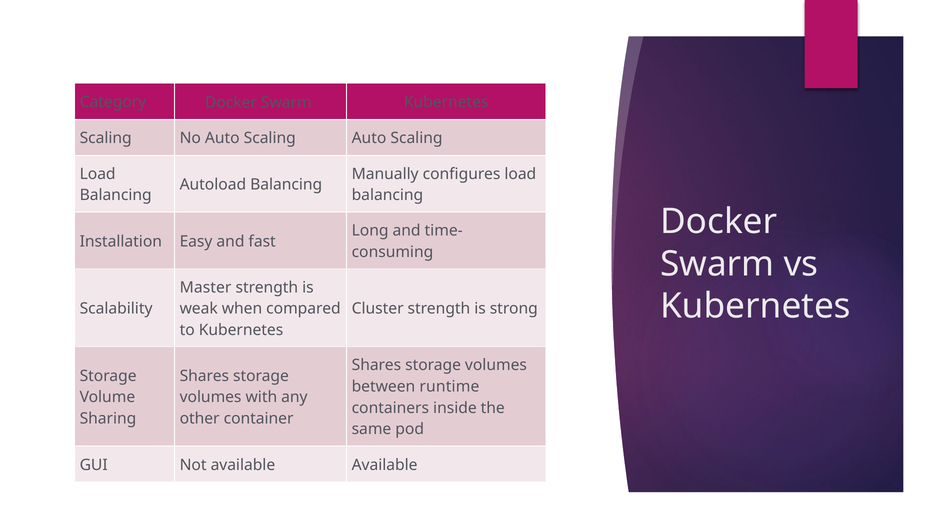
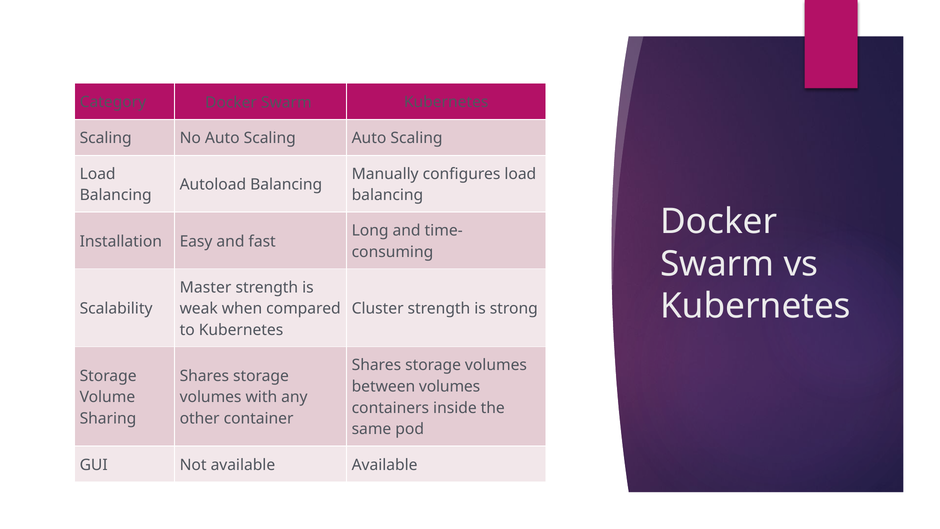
between runtime: runtime -> volumes
